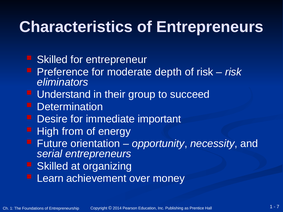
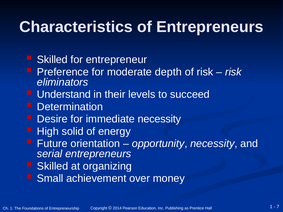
group: group -> levels
immediate important: important -> necessity
from: from -> solid
Learn: Learn -> Small
